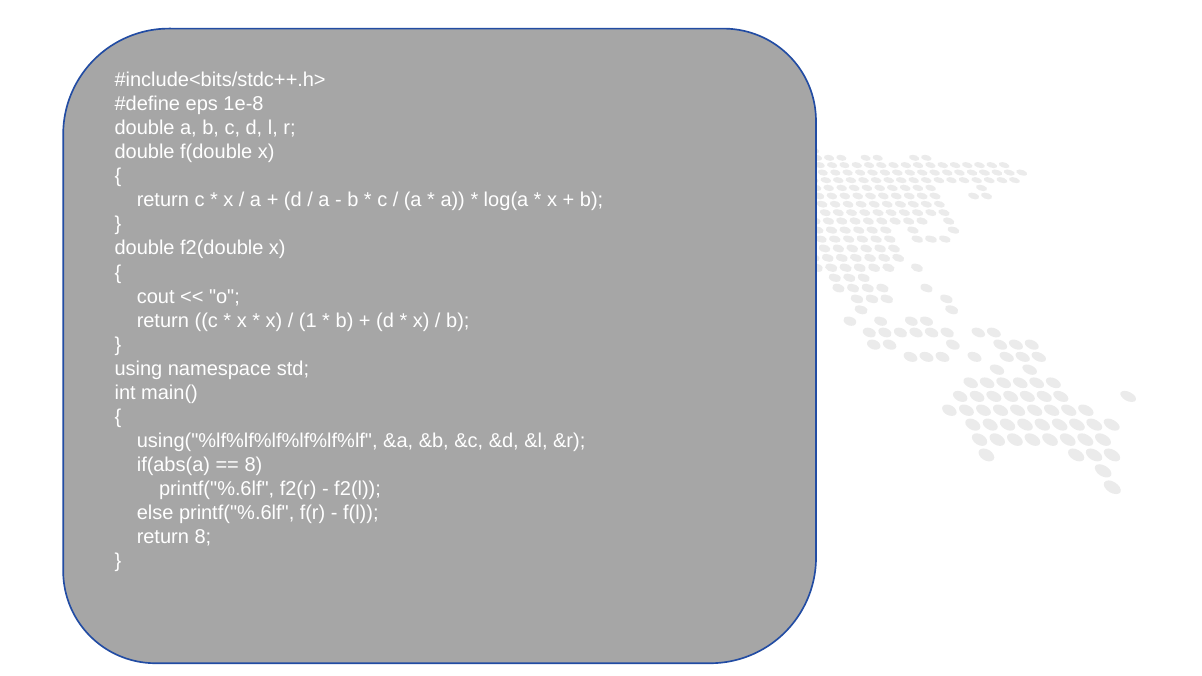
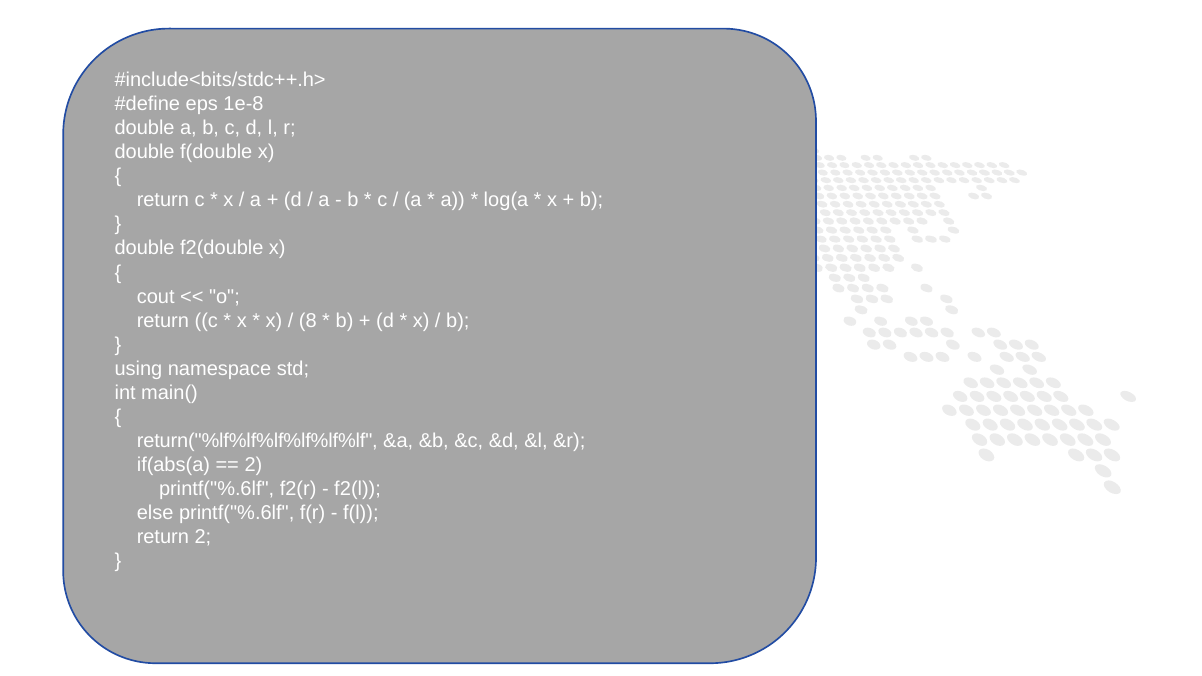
1 at (308, 321): 1 -> 8
using("%lf%lf%lf%lf%lf%lf: using("%lf%lf%lf%lf%lf%lf -> return("%lf%lf%lf%lf%lf%lf
8 at (254, 465): 8 -> 2
return 8: 8 -> 2
